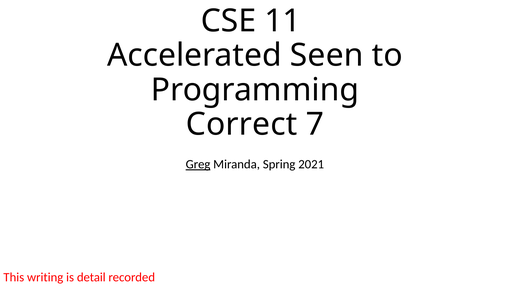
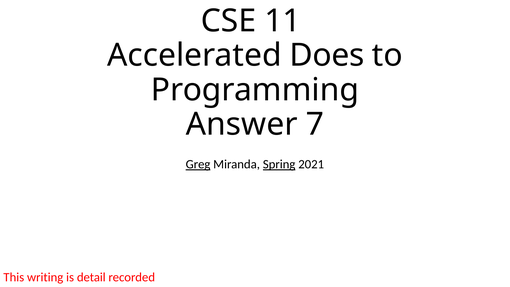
Seen: Seen -> Does
Correct: Correct -> Answer
Spring underline: none -> present
